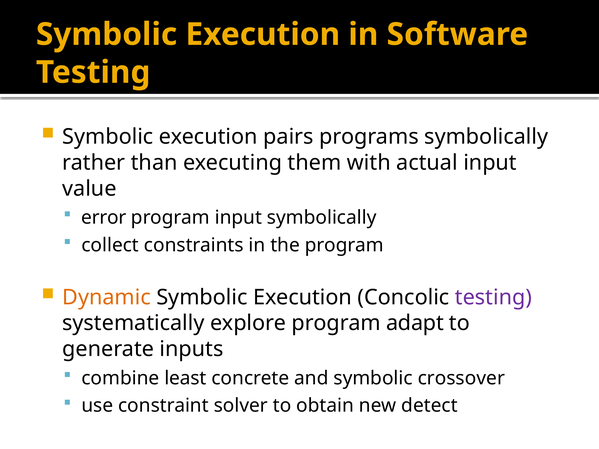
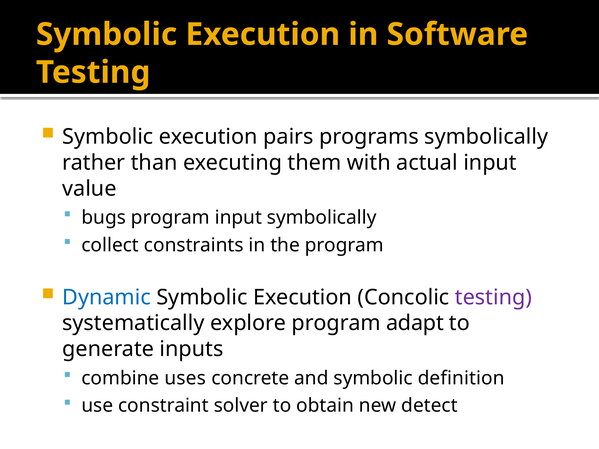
error: error -> bugs
Dynamic colour: orange -> blue
least: least -> uses
crossover: crossover -> definition
